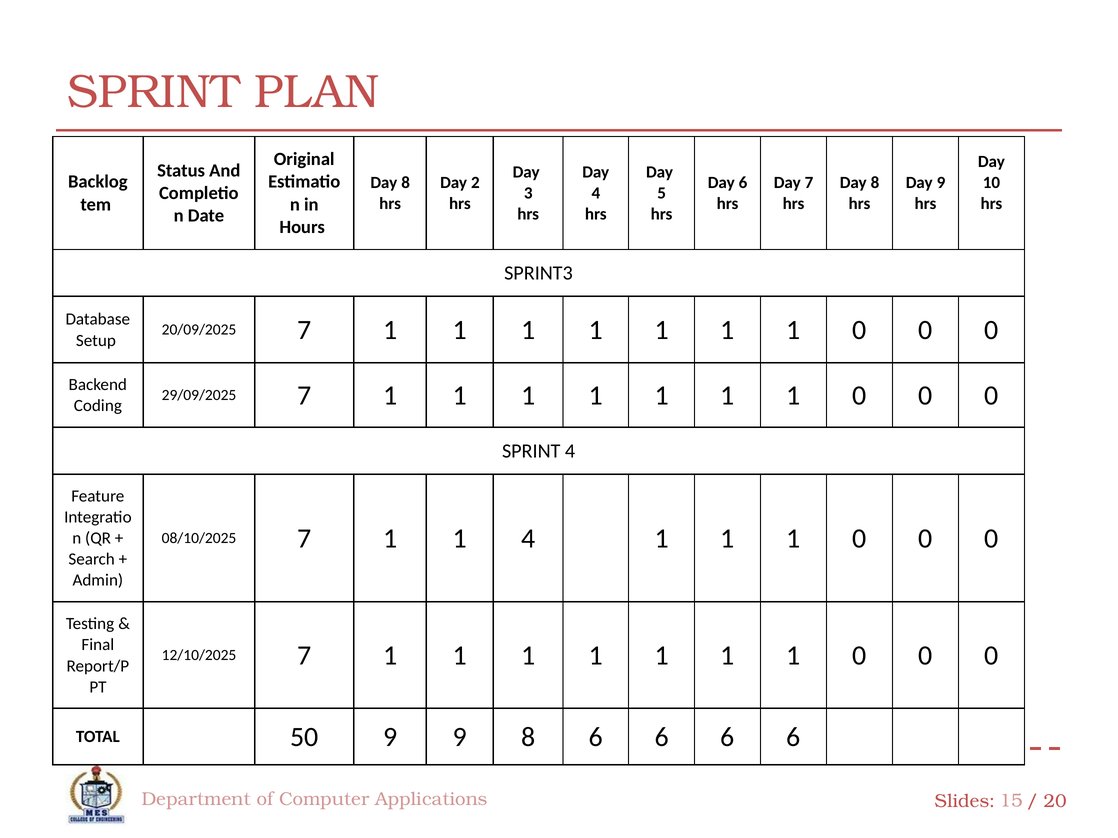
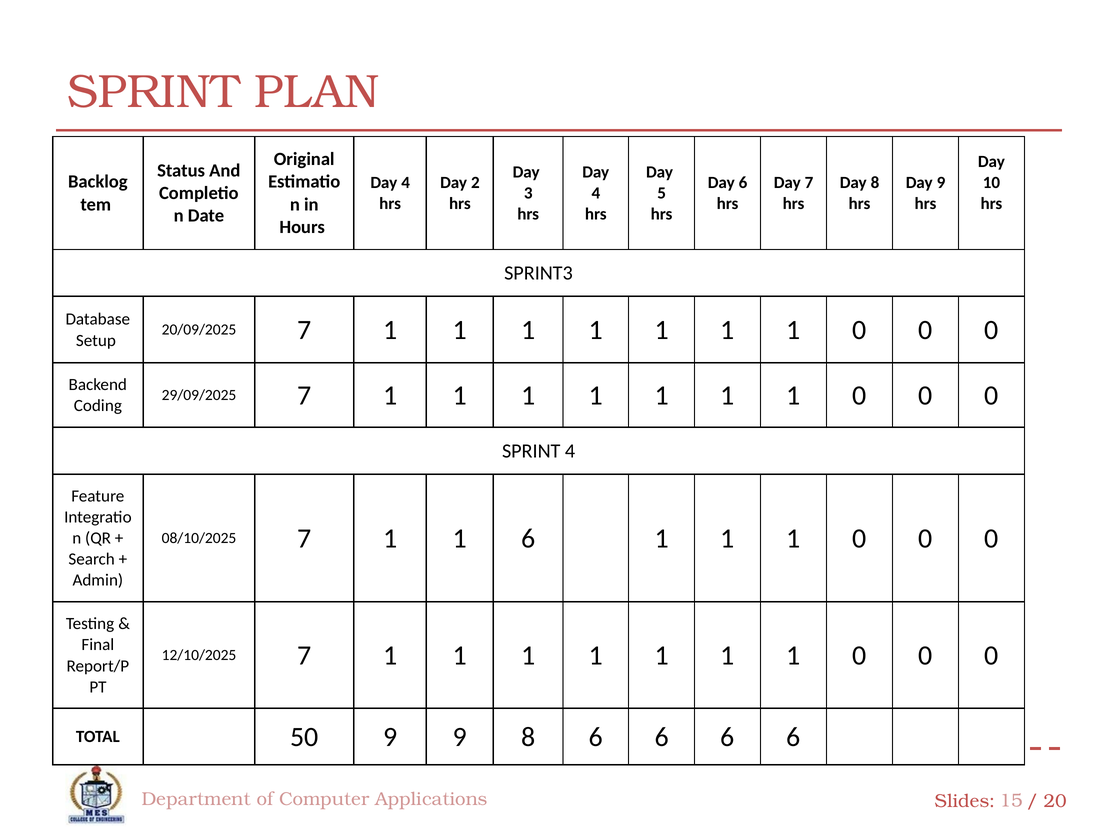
8 at (406, 183): 8 -> 4
1 4: 4 -> 6
